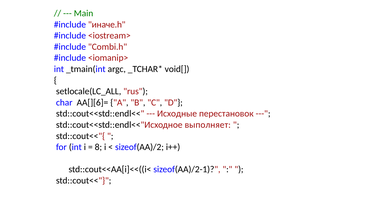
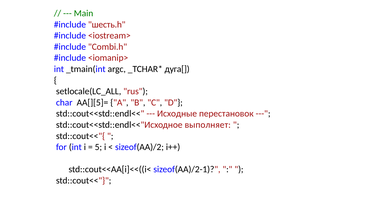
иначе.h: иначе.h -> шесть.h
void[: void[ -> дуга[
AA[][6]=: AA[][6]= -> AA[][5]=
8: 8 -> 5
